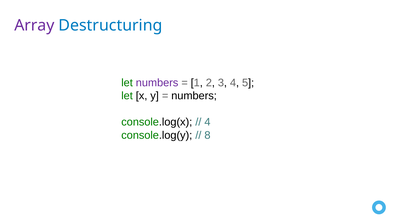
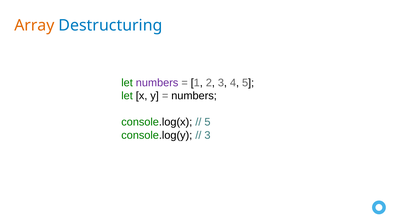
Array colour: purple -> orange
4 at (207, 122): 4 -> 5
8 at (207, 135): 8 -> 3
